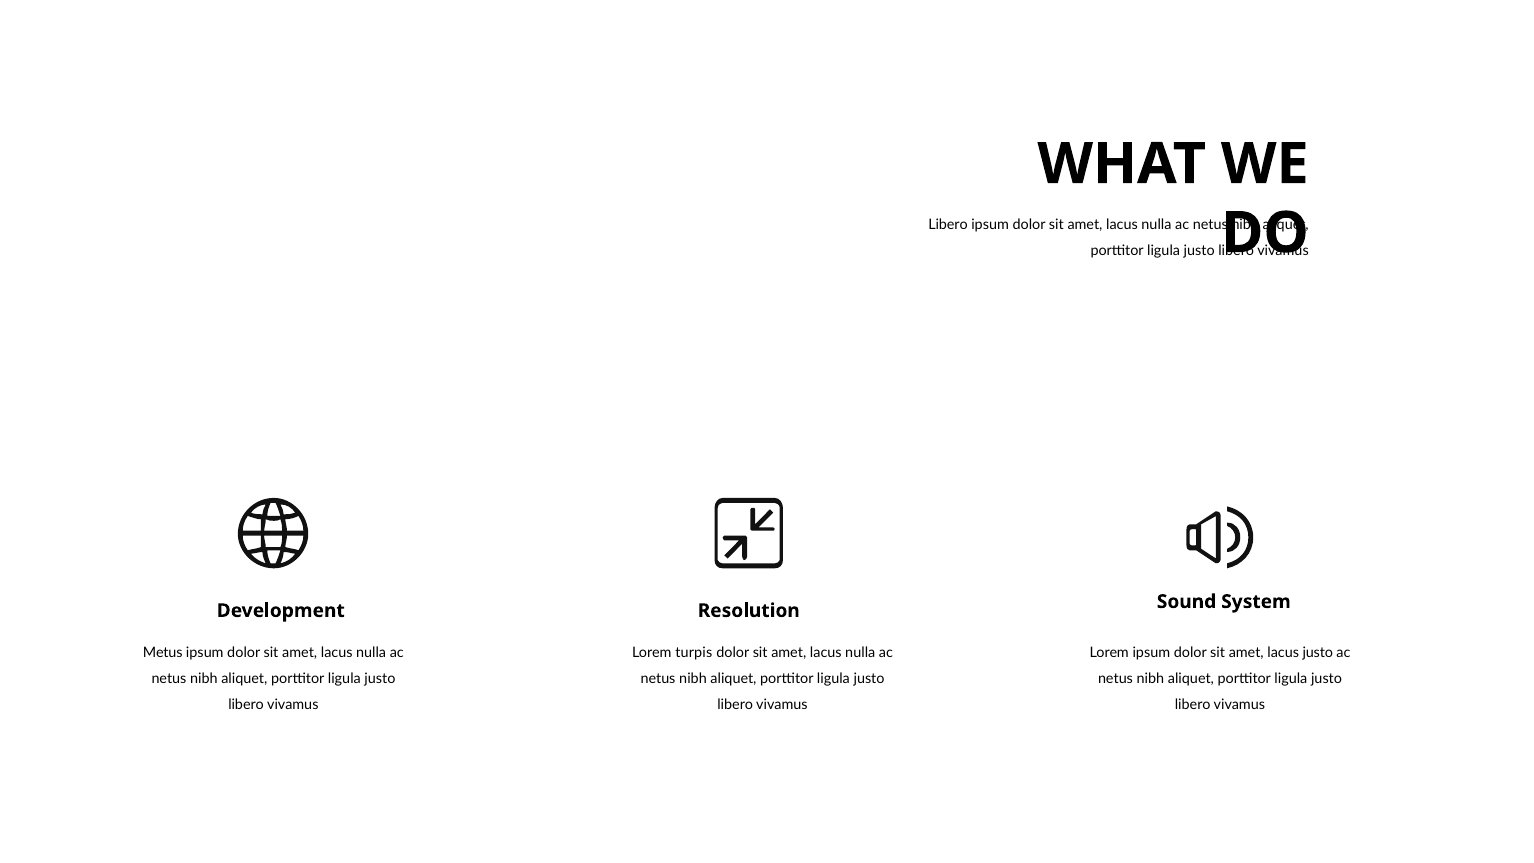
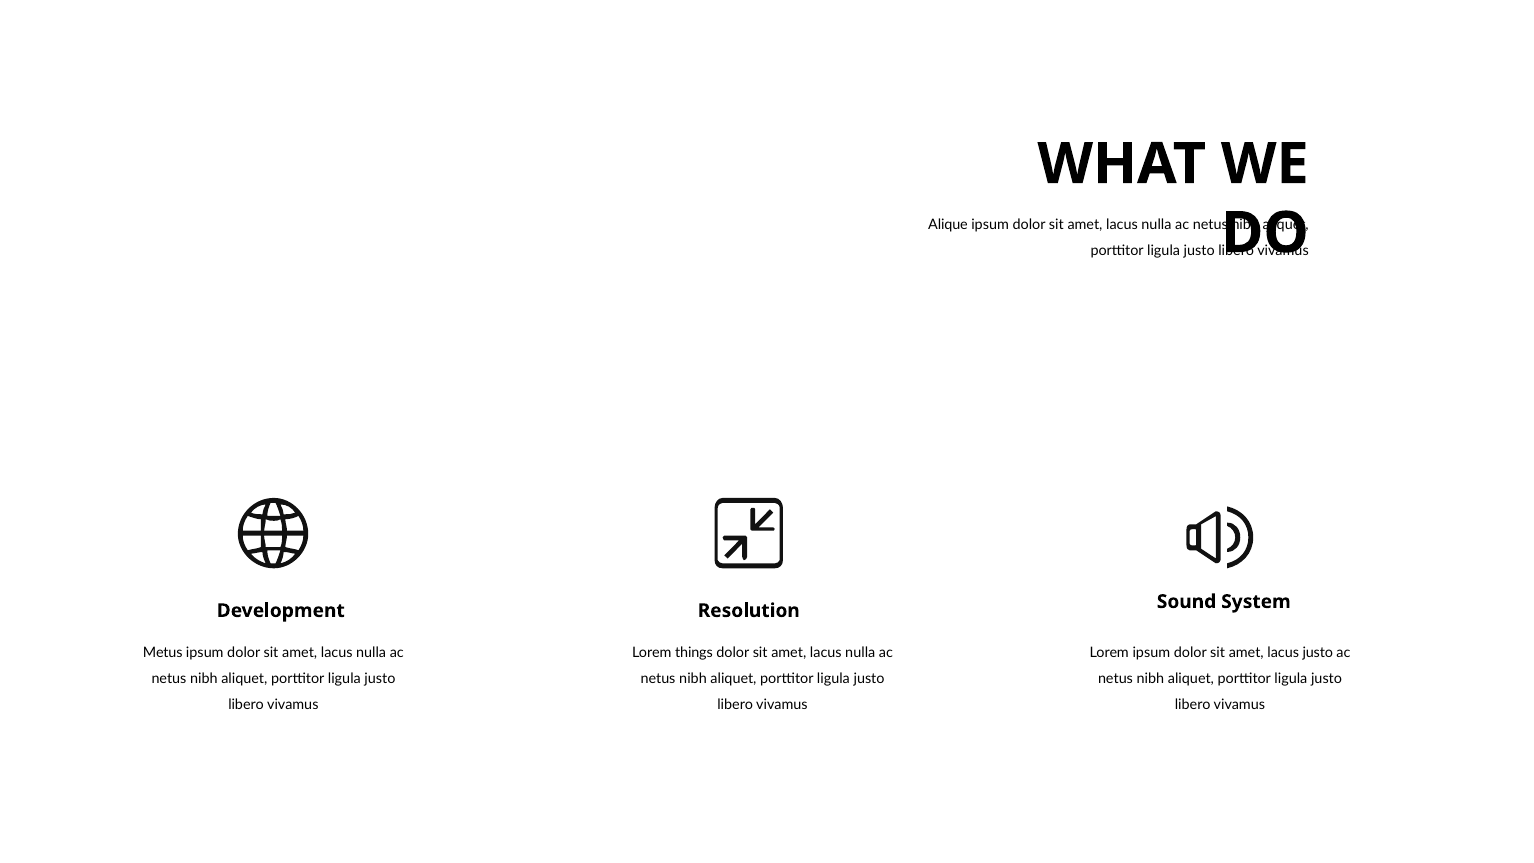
Libero at (948, 225): Libero -> Alique
turpis: turpis -> things
